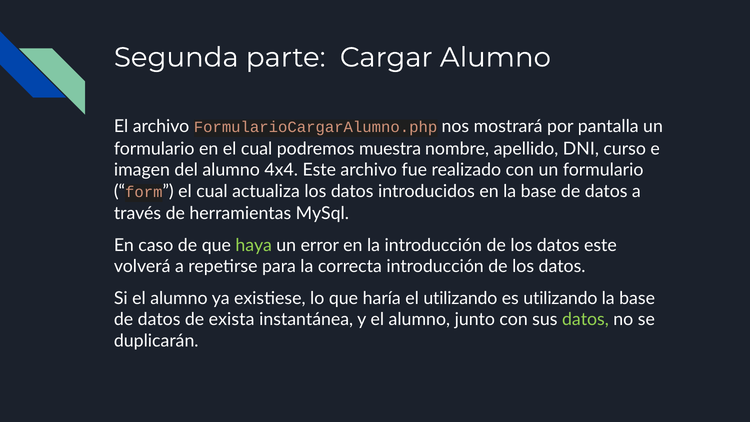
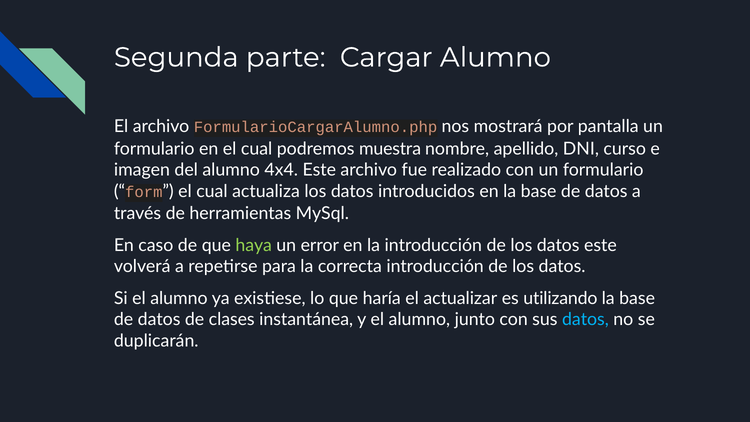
el utilizando: utilizando -> actualizar
exista: exista -> clases
datos at (585, 319) colour: light green -> light blue
